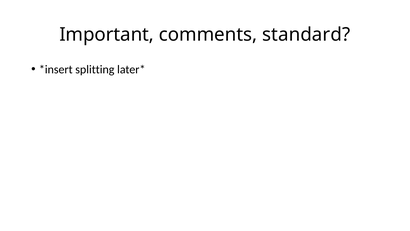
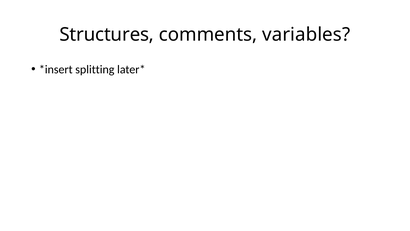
Important: Important -> Structures
standard: standard -> variables
